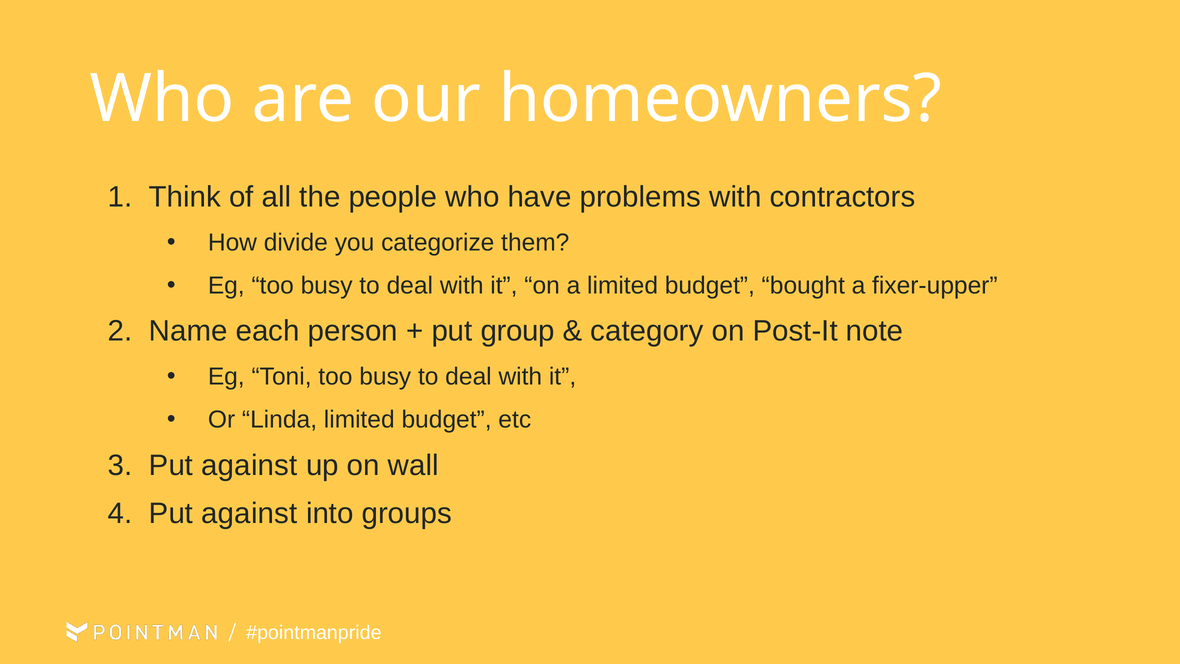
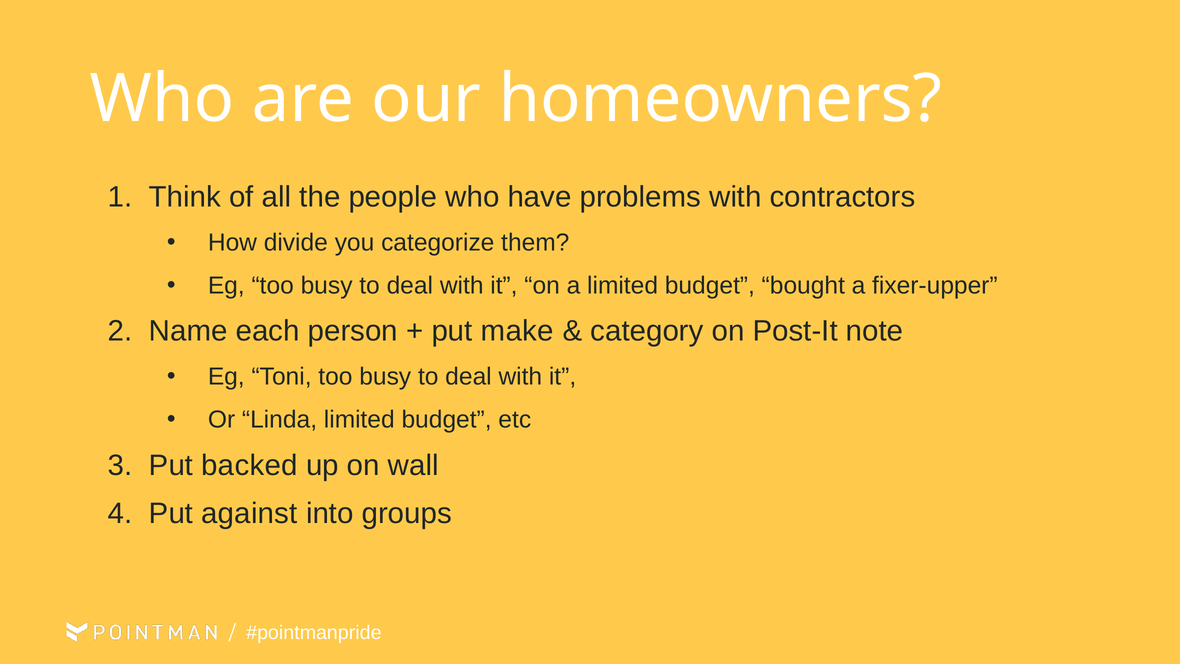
group: group -> make
against at (249, 465): against -> backed
